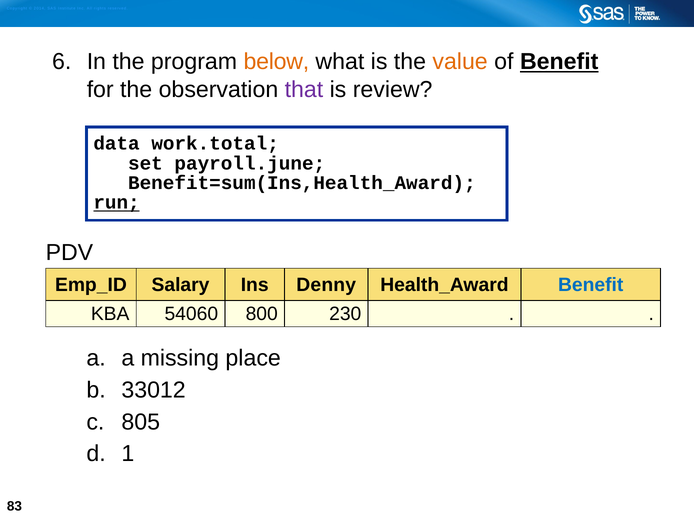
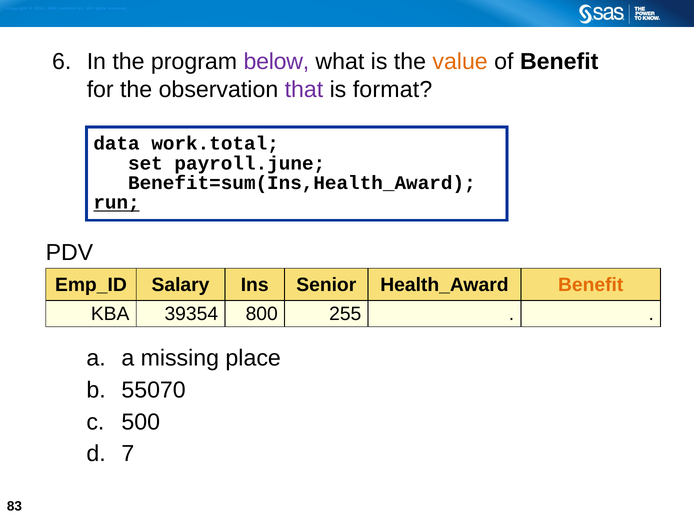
below colour: orange -> purple
Benefit at (559, 62) underline: present -> none
review: review -> format
Denny: Denny -> Senior
Benefit at (591, 285) colour: blue -> orange
54060: 54060 -> 39354
230: 230 -> 255
33012: 33012 -> 55070
805: 805 -> 500
1: 1 -> 7
